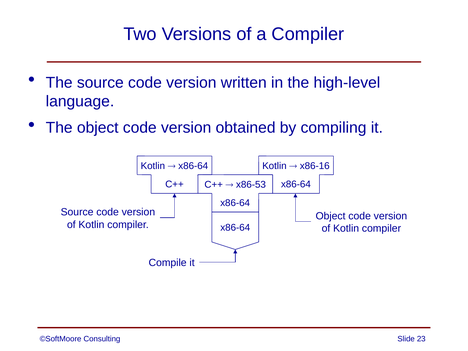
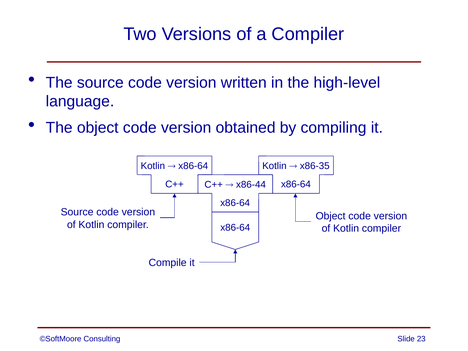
x86-16: x86-16 -> x86-35
x86-53: x86-53 -> x86-44
